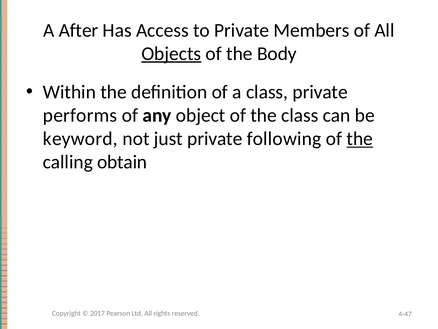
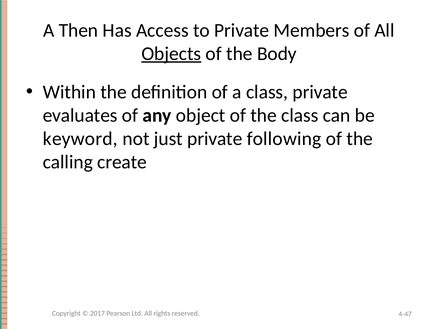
After: After -> Then
performs: performs -> evaluates
the at (360, 139) underline: present -> none
obtain: obtain -> create
